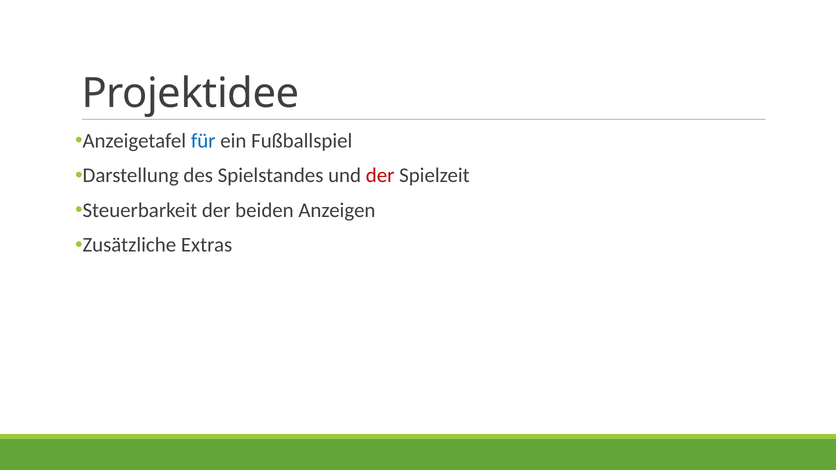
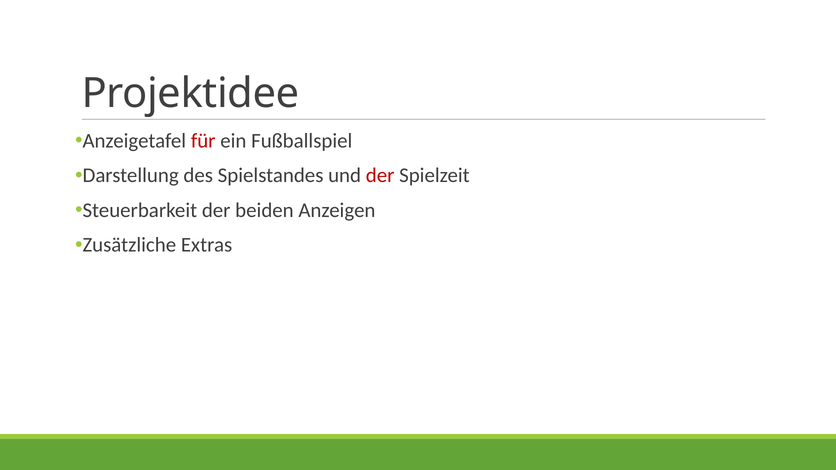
für colour: blue -> red
